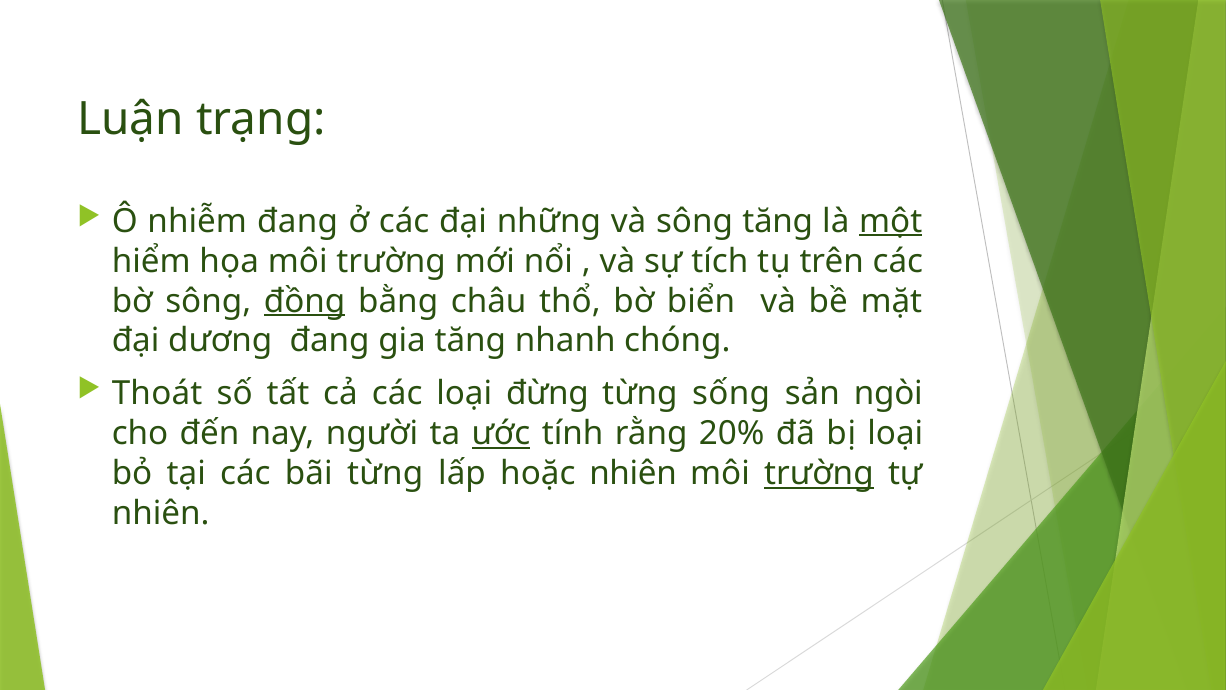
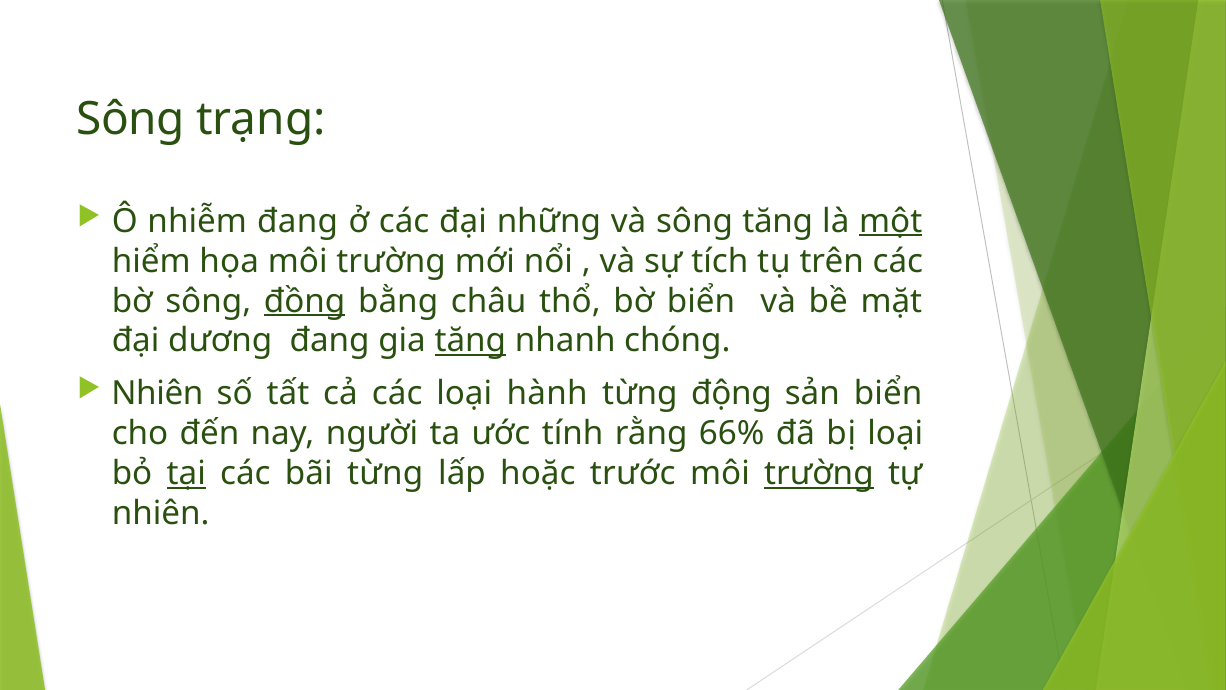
Luận at (131, 119): Luận -> Sông
tăng at (470, 341) underline: none -> present
Thoát at (157, 394): Thoát -> Nhiên
đừng: đừng -> hành
sống: sống -> động
sản ngòi: ngòi -> biển
ước underline: present -> none
20%: 20% -> 66%
tại underline: none -> present
hoặc nhiên: nhiên -> trước
